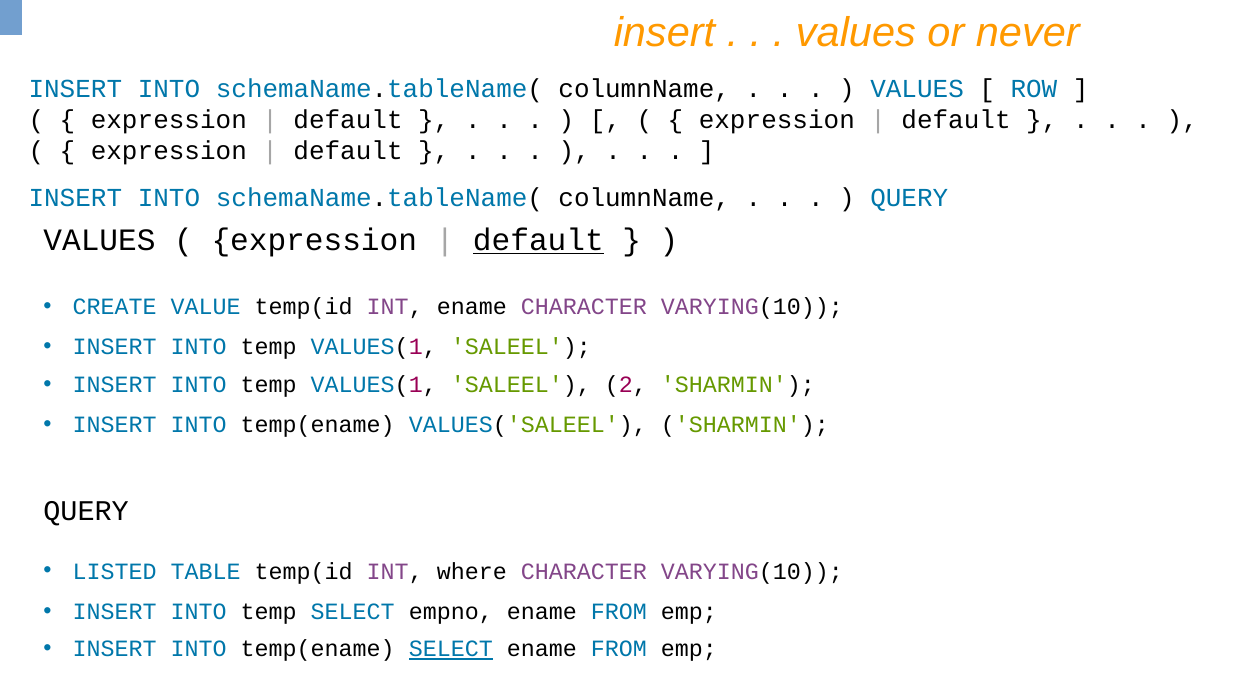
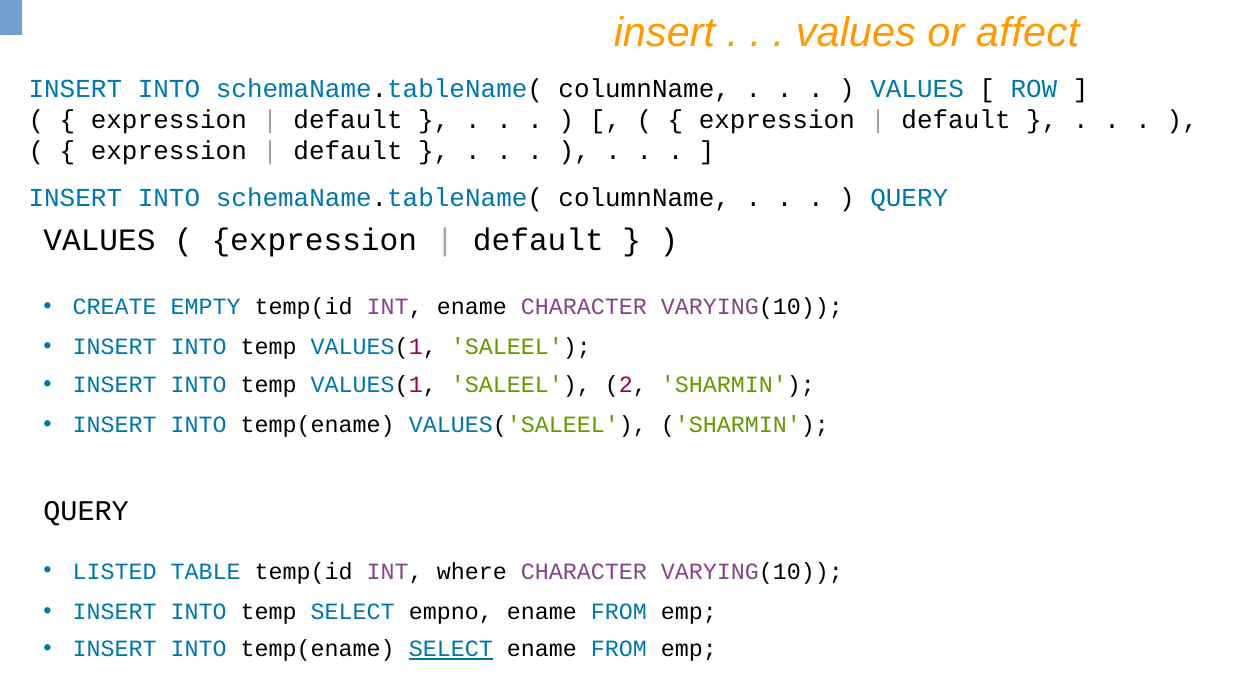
never: never -> affect
default at (538, 240) underline: present -> none
VALUE: VALUE -> EMPTY
